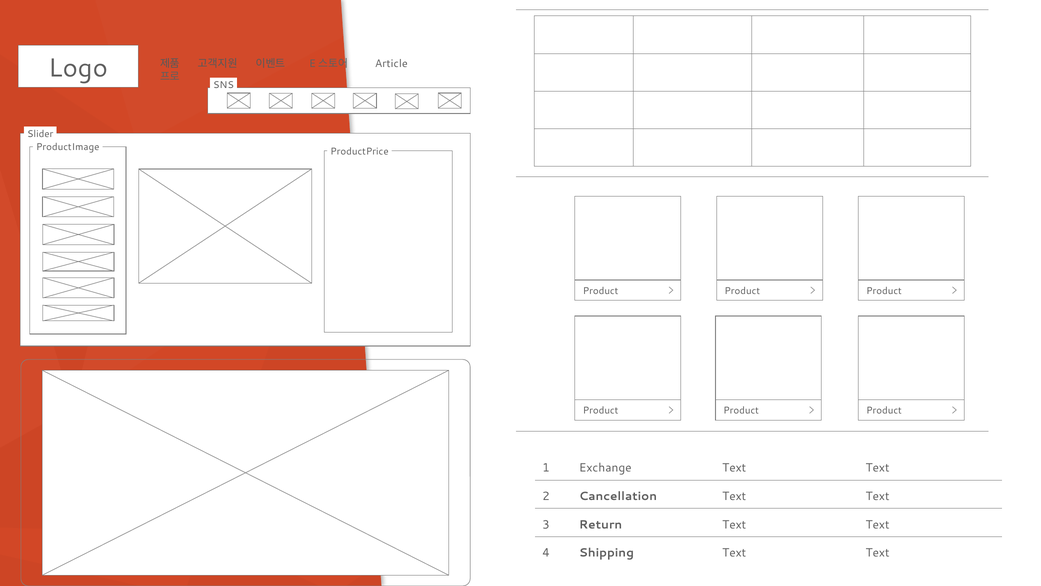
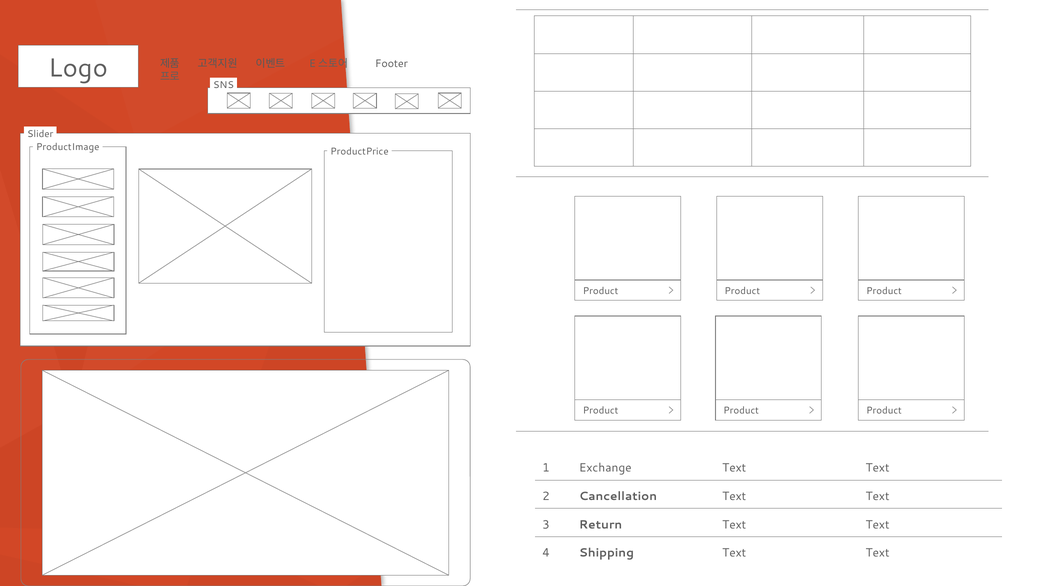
Article: Article -> Footer
